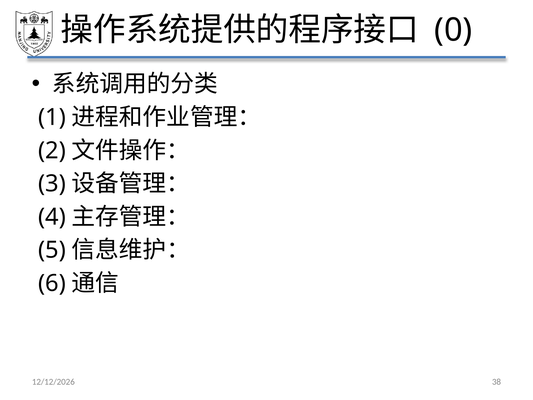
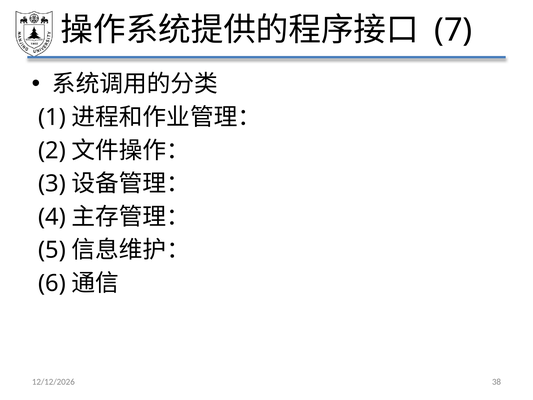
0: 0 -> 7
